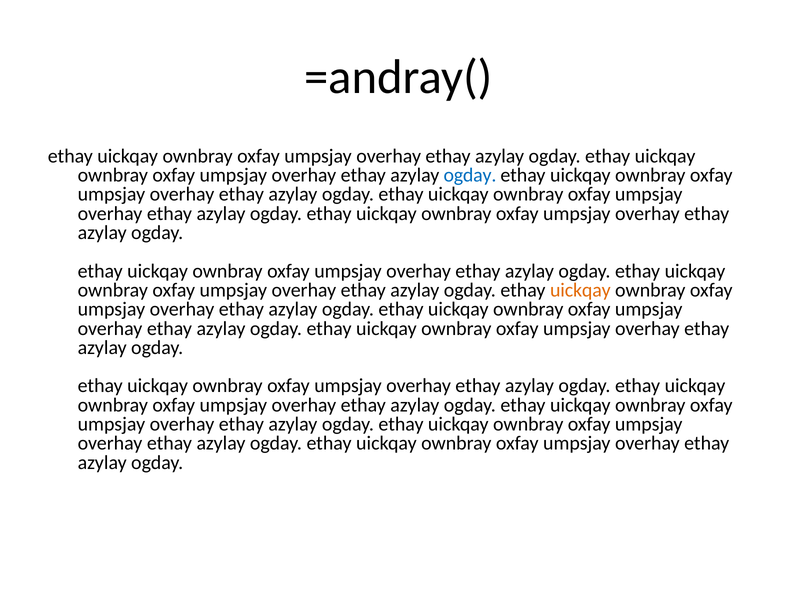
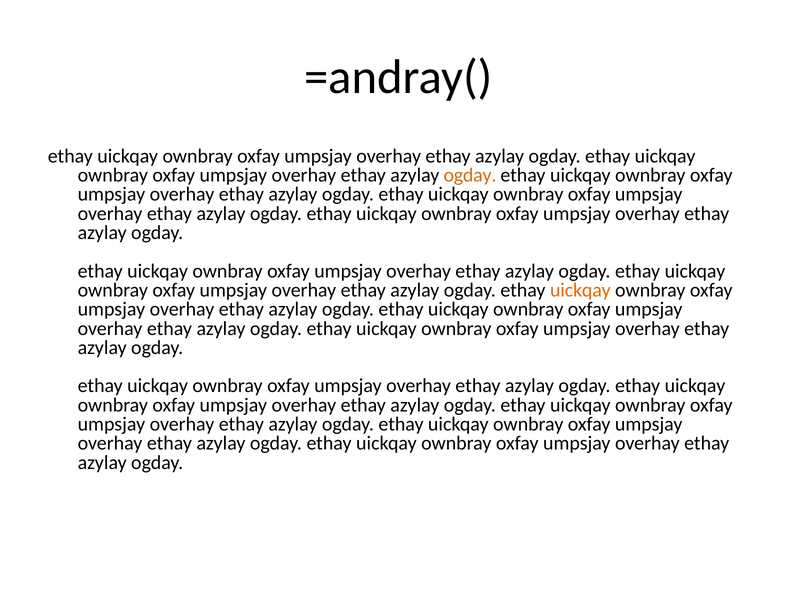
ogday at (470, 175) colour: blue -> orange
